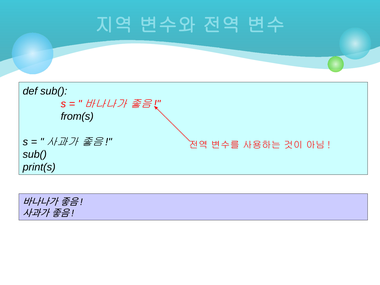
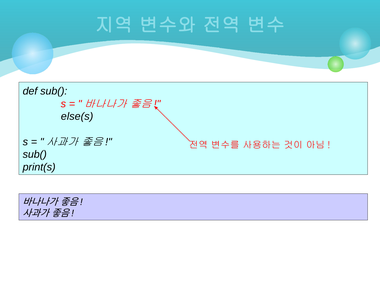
from(s: from(s -> else(s
